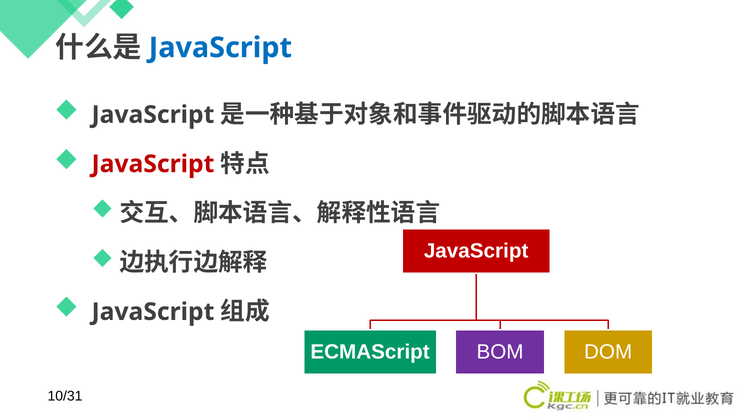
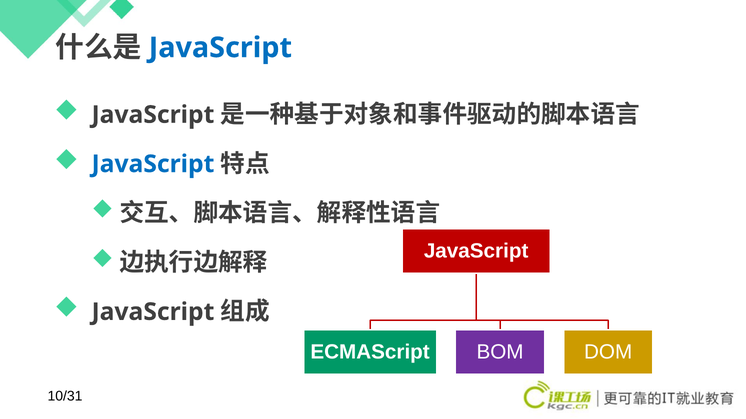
JavaScript at (153, 164) colour: red -> blue
